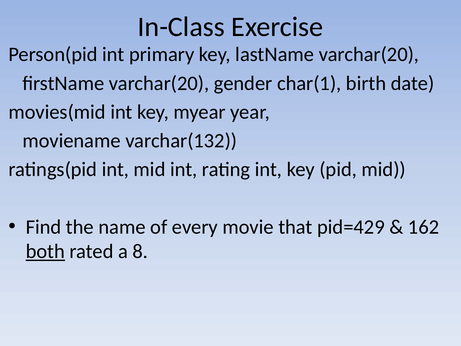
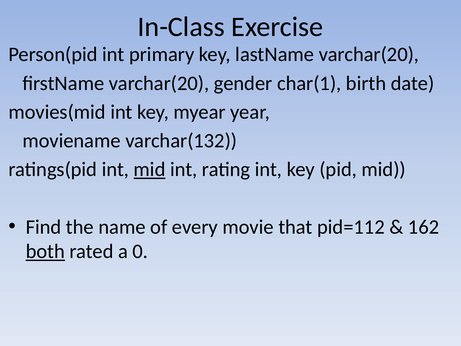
mid at (150, 169) underline: none -> present
pid=429: pid=429 -> pid=112
8: 8 -> 0
